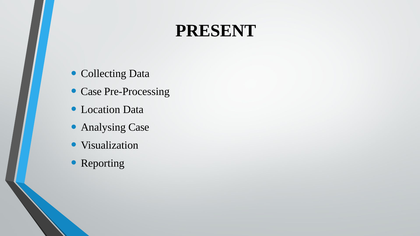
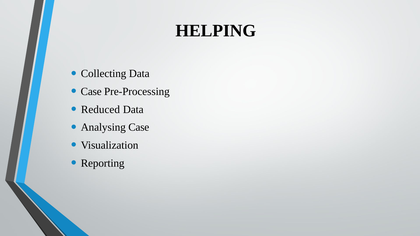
PRESENT: PRESENT -> HELPING
Location: Location -> Reduced
